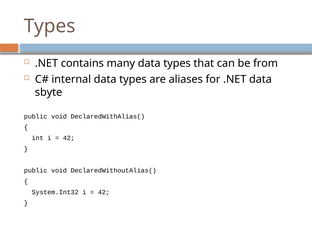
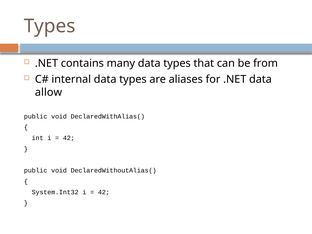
sbyte: sbyte -> allow
